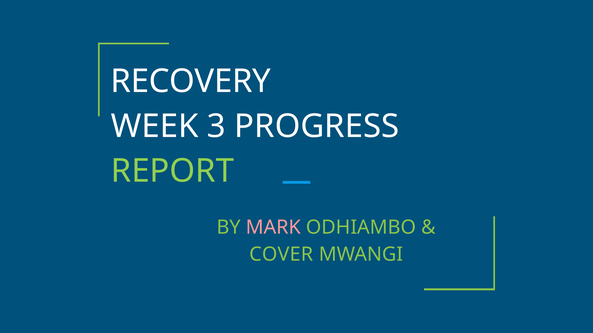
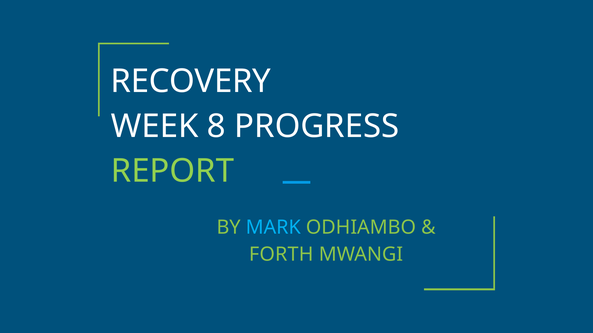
3: 3 -> 8
MARK colour: pink -> light blue
COVER: COVER -> FORTH
